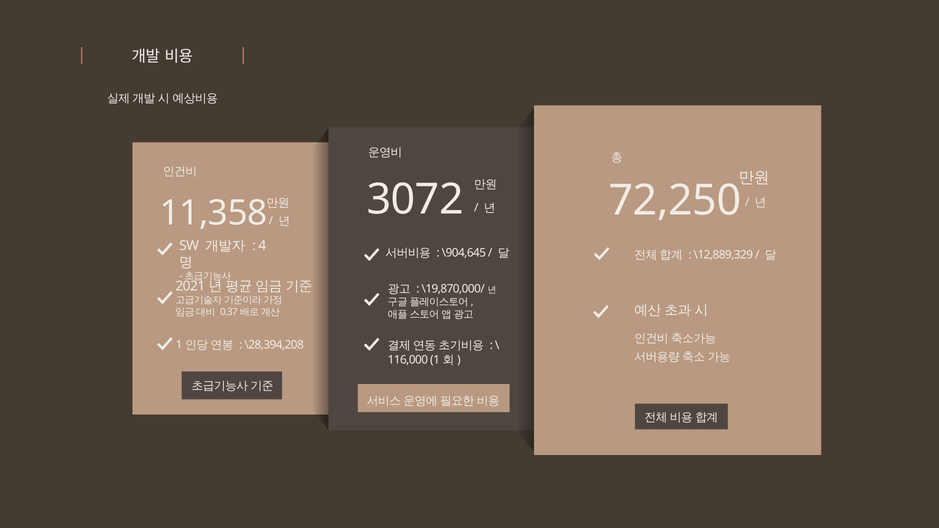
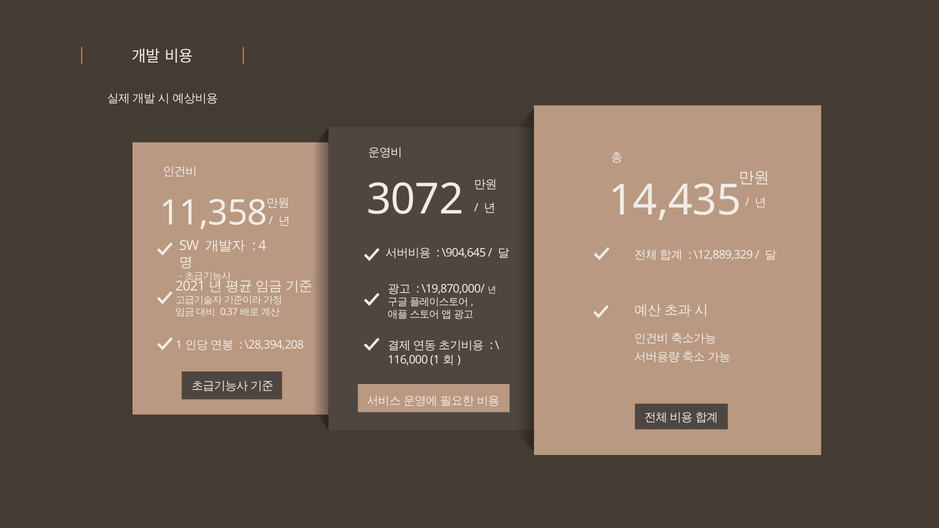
72,250: 72,250 -> 14,435
